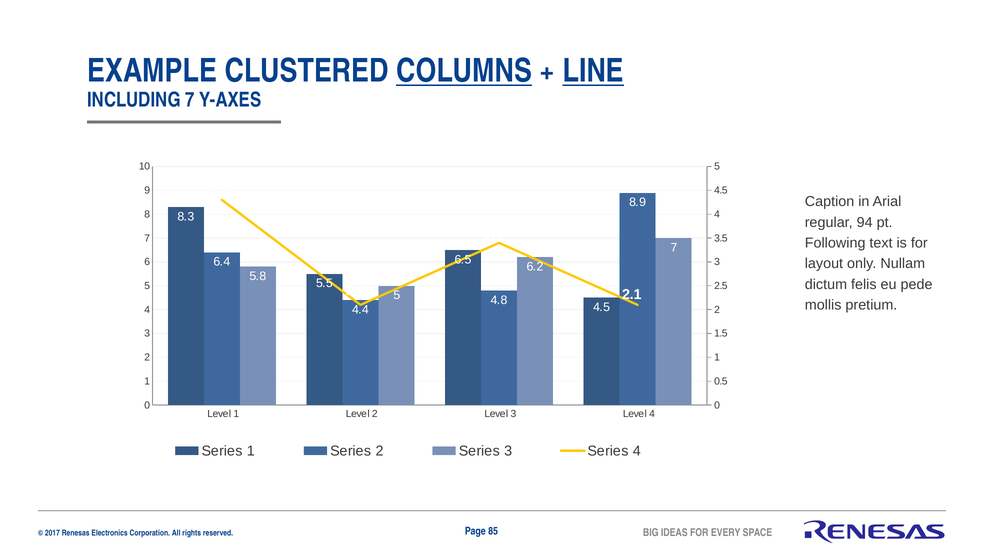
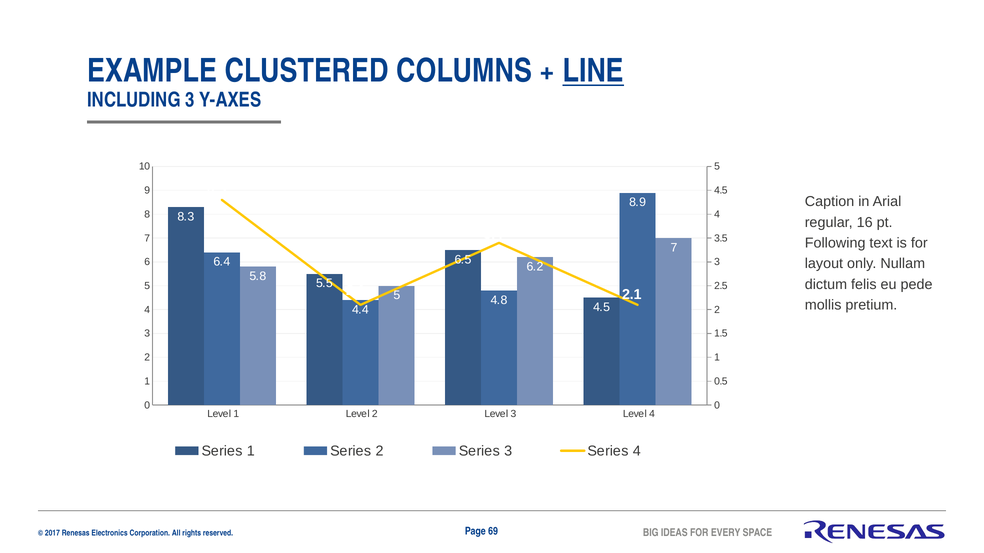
COLUMNS underline: present -> none
INCLUDING 7: 7 -> 3
94: 94 -> 16
85: 85 -> 69
